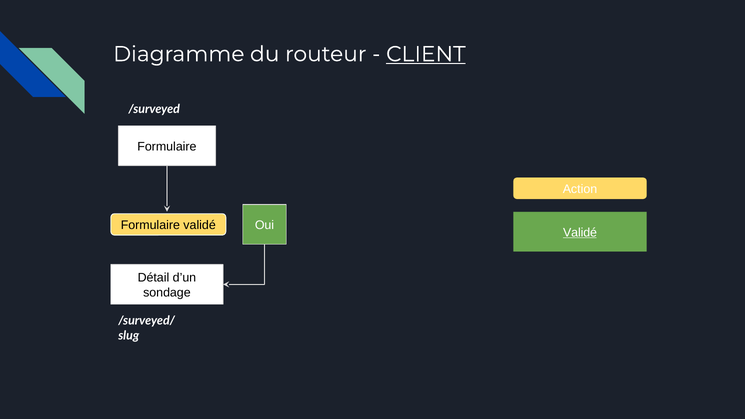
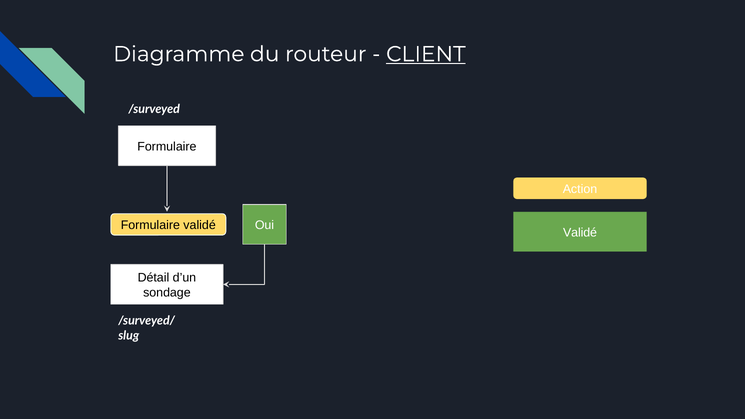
Validé at (580, 233) underline: present -> none
